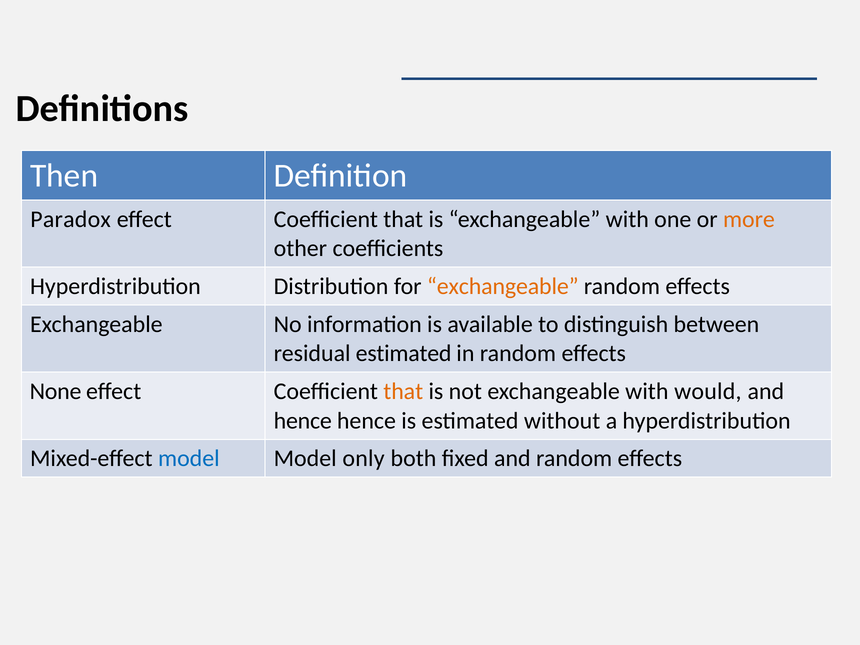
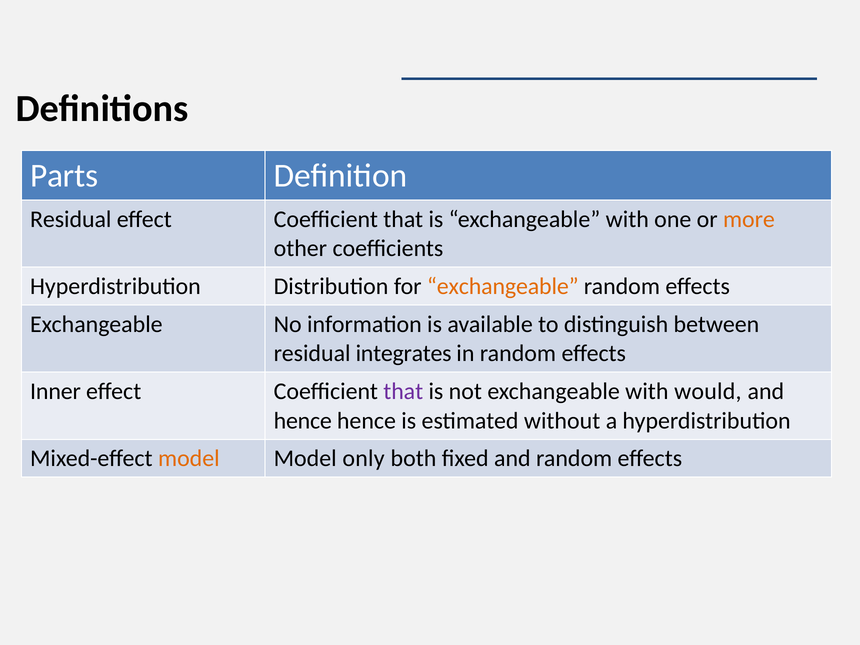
Then: Then -> Parts
Paradox at (71, 219): Paradox -> Residual
residual estimated: estimated -> integrates
None: None -> Inner
that at (403, 391) colour: orange -> purple
model at (189, 459) colour: blue -> orange
